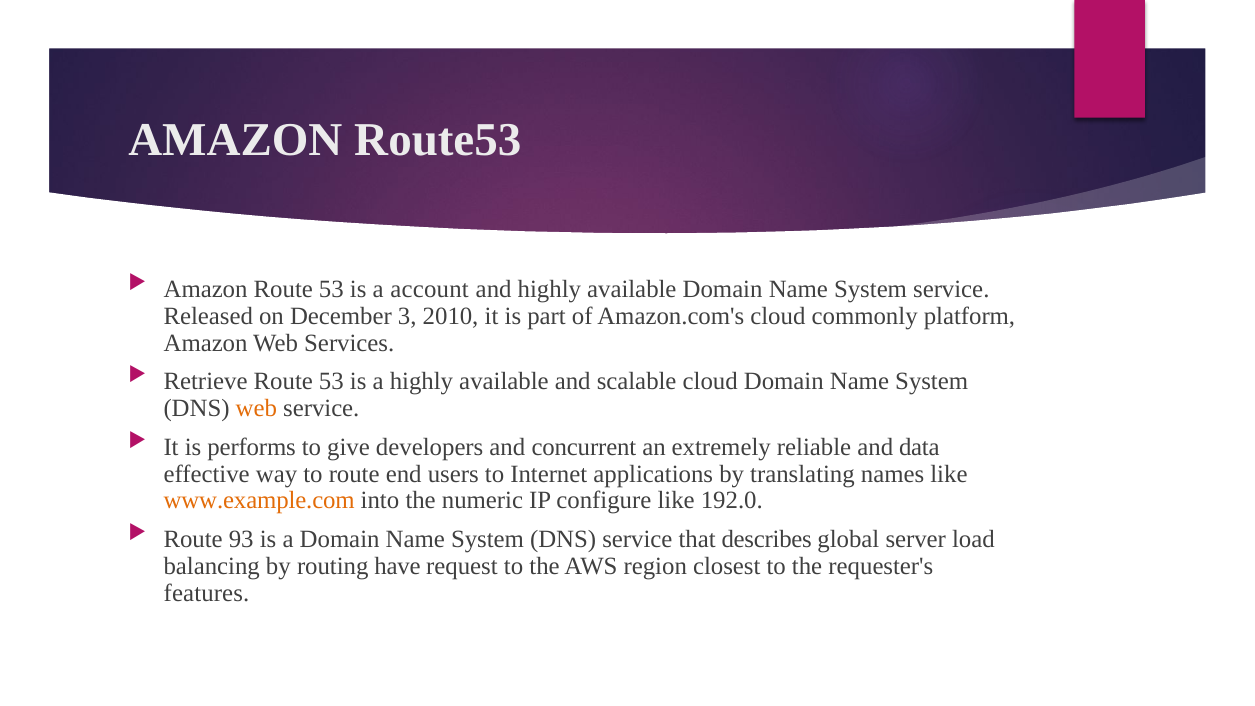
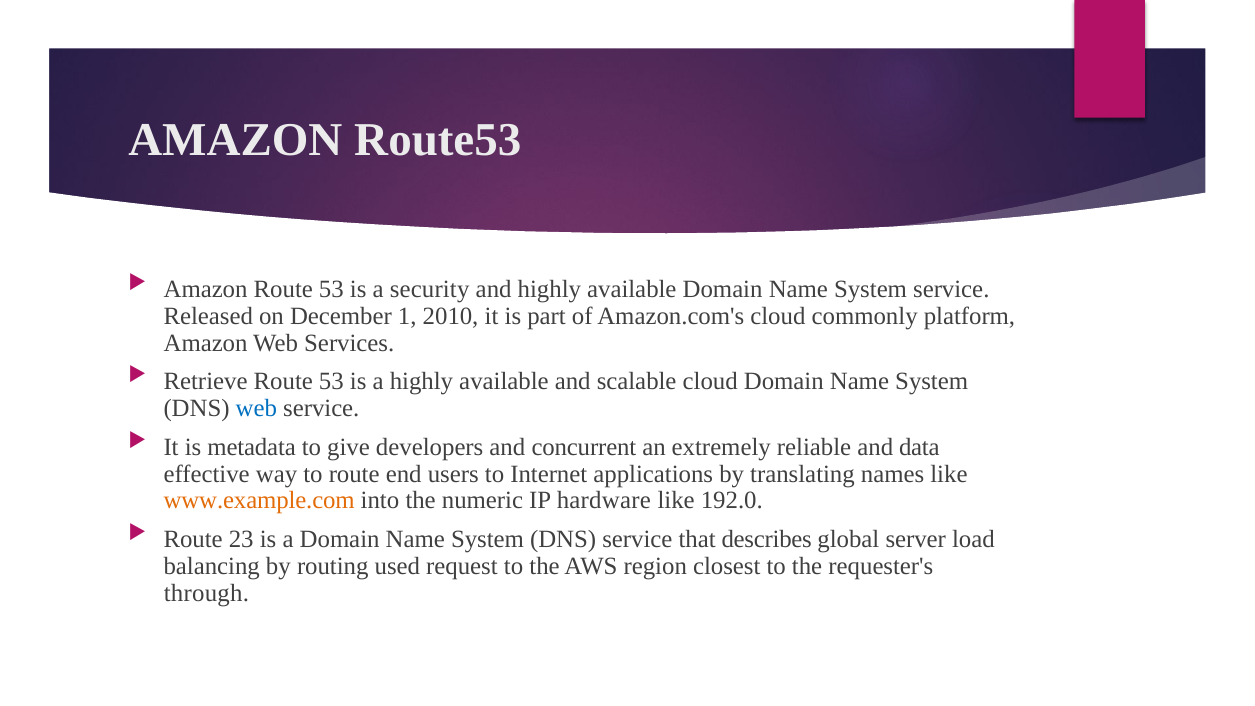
account: account -> security
3: 3 -> 1
web at (256, 408) colour: orange -> blue
performs: performs -> metadata
configure: configure -> hardware
93: 93 -> 23
have: have -> used
features: features -> through
